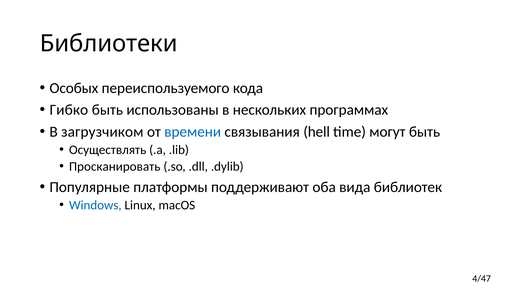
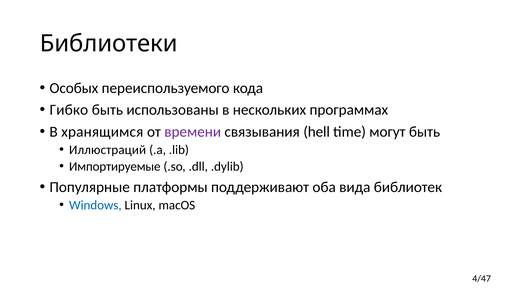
загрузчиком: загрузчиком -> хранящимся
времени colour: blue -> purple
Осуществлять: Осуществлять -> Иллюстраций
Просканировать: Просканировать -> Импортируемые
